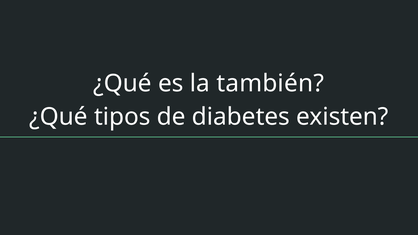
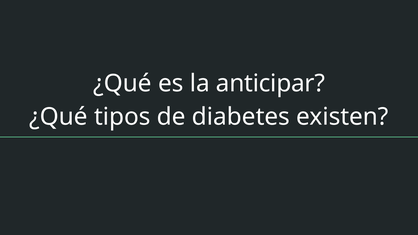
también: también -> anticipar
